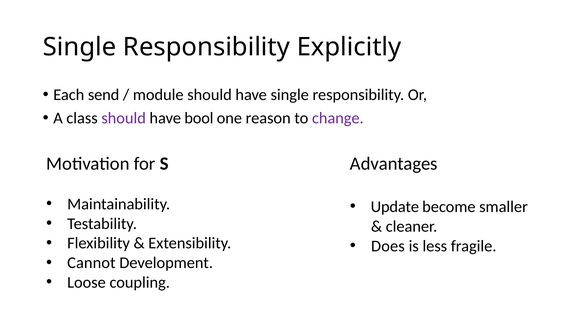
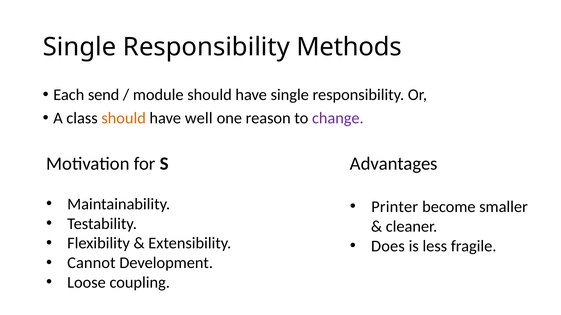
Explicitly: Explicitly -> Methods
should at (124, 118) colour: purple -> orange
bool: bool -> well
Update: Update -> Printer
